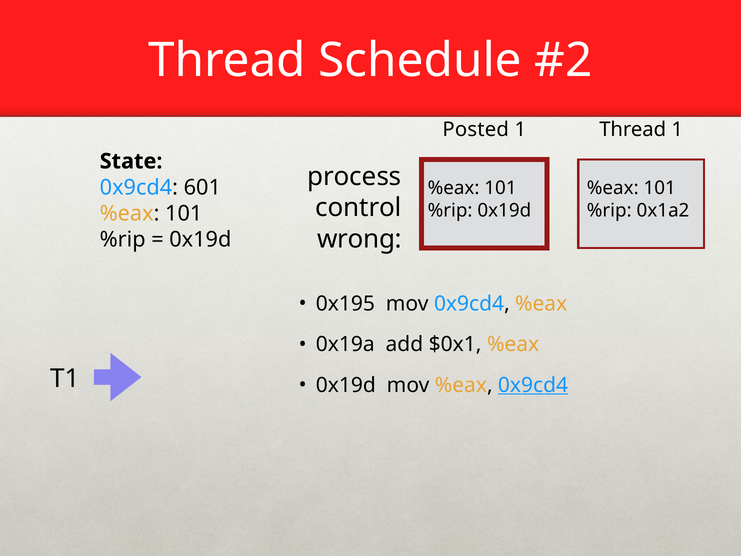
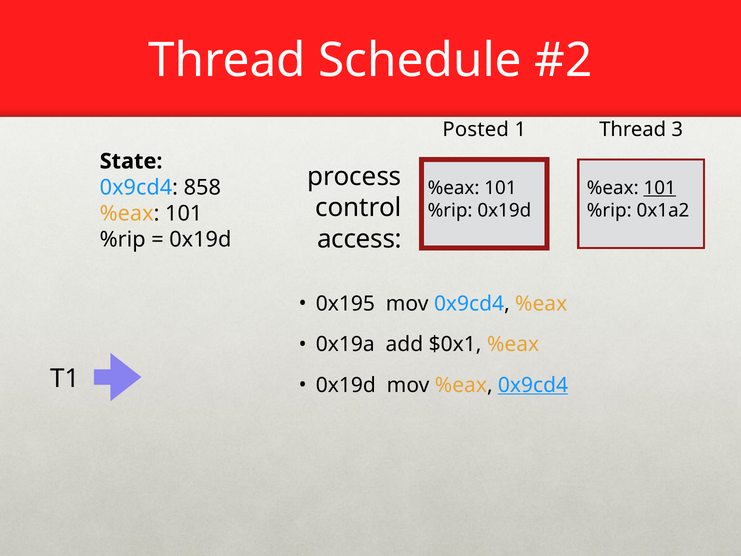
Thread 1: 1 -> 3
601: 601 -> 858
101 at (660, 188) underline: none -> present
wrong: wrong -> access
